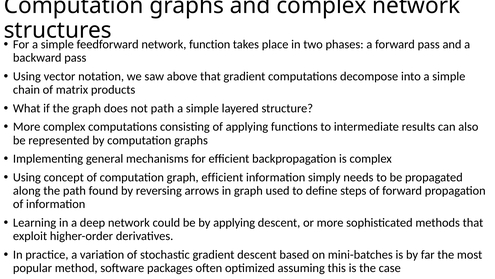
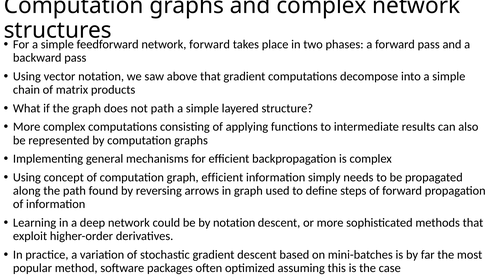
network function: function -> forward
by applying: applying -> notation
